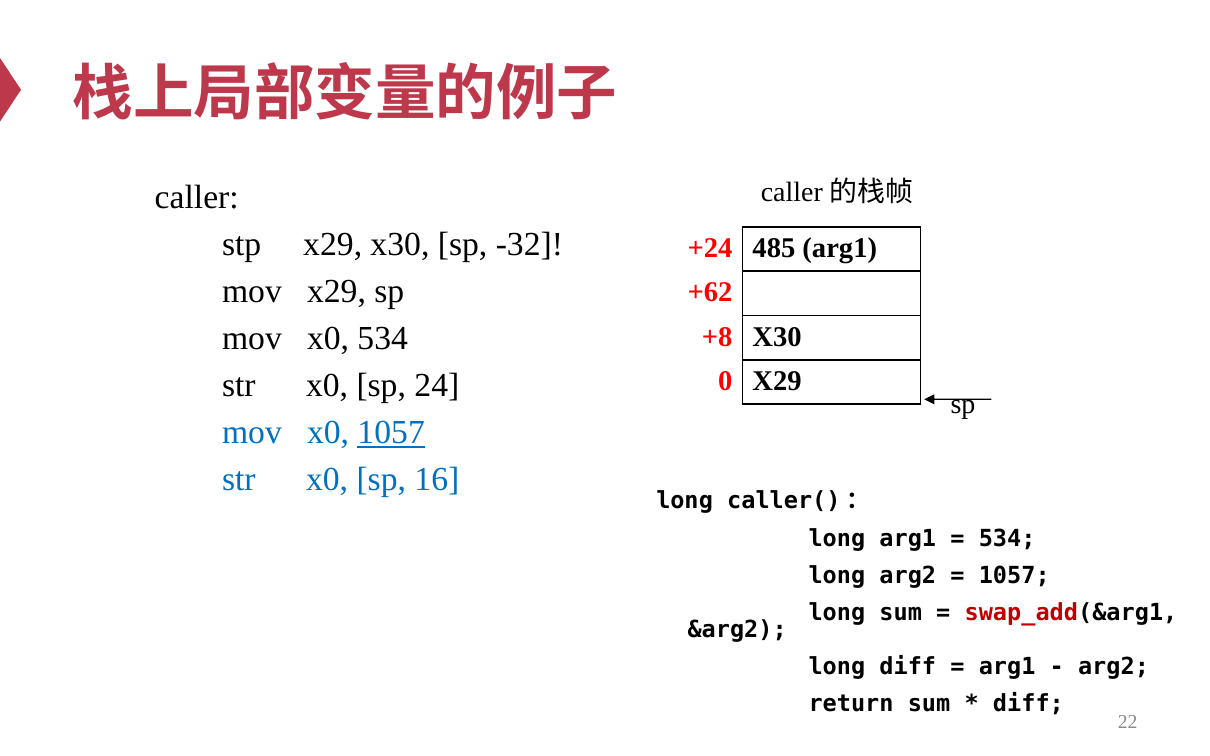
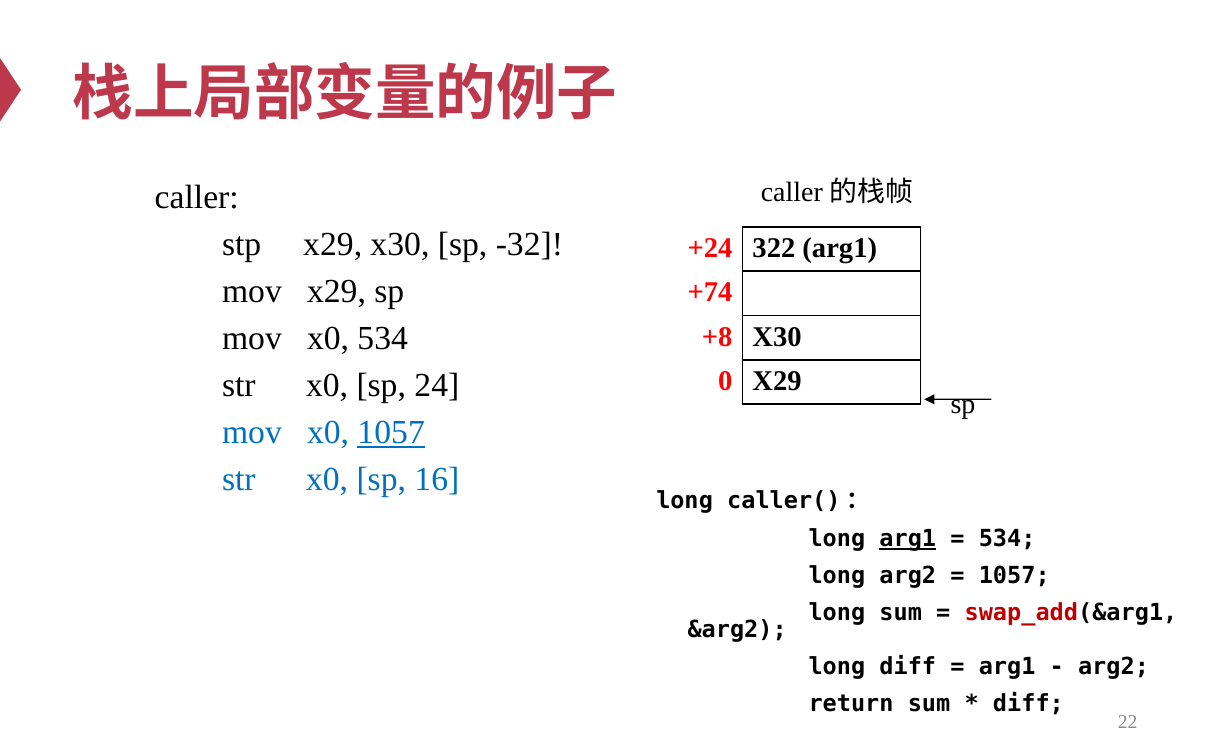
485: 485 -> 322
+62: +62 -> +74
arg1 at (908, 539) underline: none -> present
